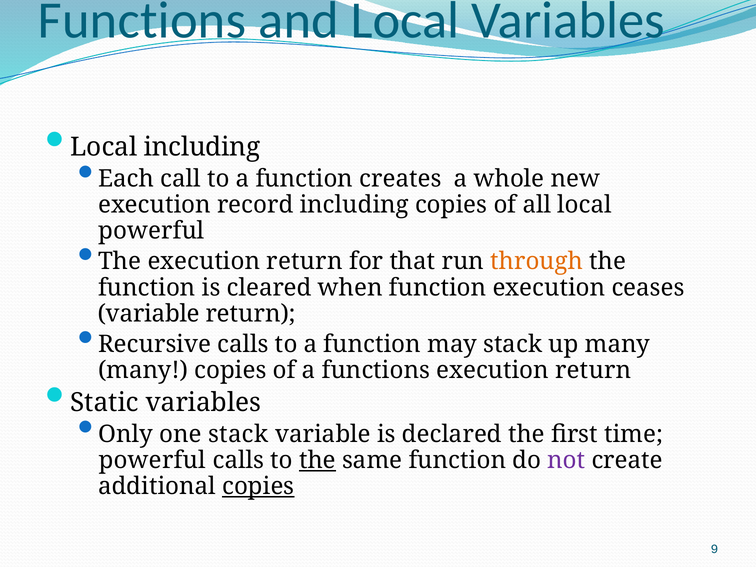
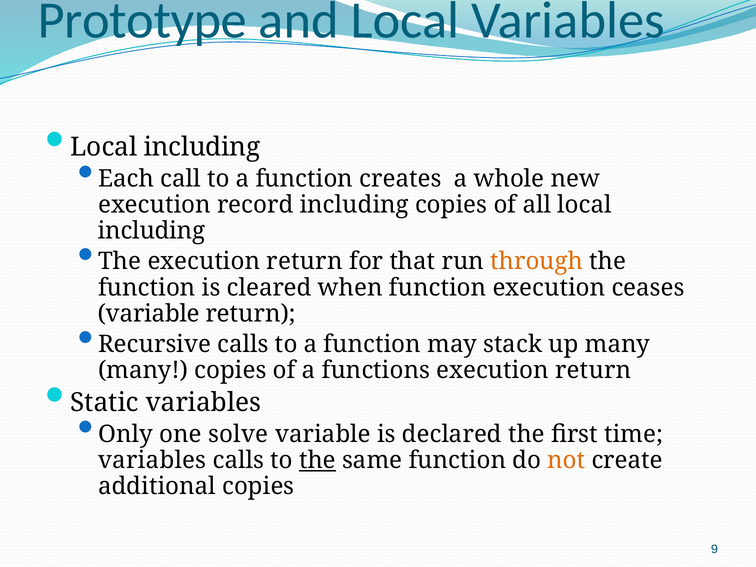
Functions at (142, 21): Functions -> Prototype
powerful at (151, 231): powerful -> including
one stack: stack -> solve
powerful at (152, 460): powerful -> variables
not colour: purple -> orange
copies at (258, 486) underline: present -> none
